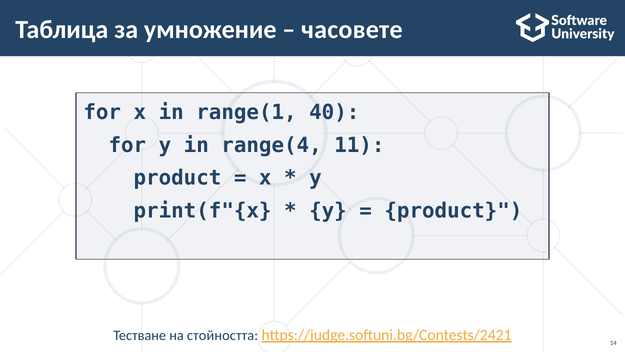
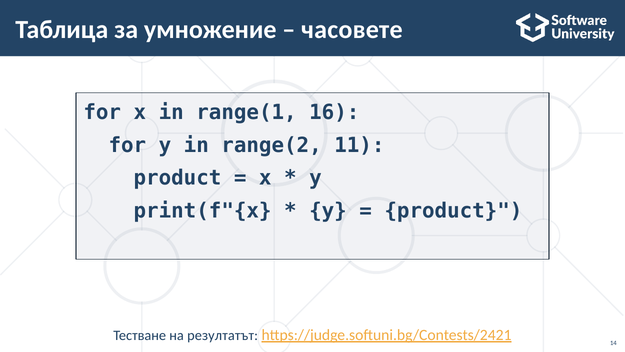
40: 40 -> 16
range(4: range(4 -> range(2
стойността: стойността -> резултатът
